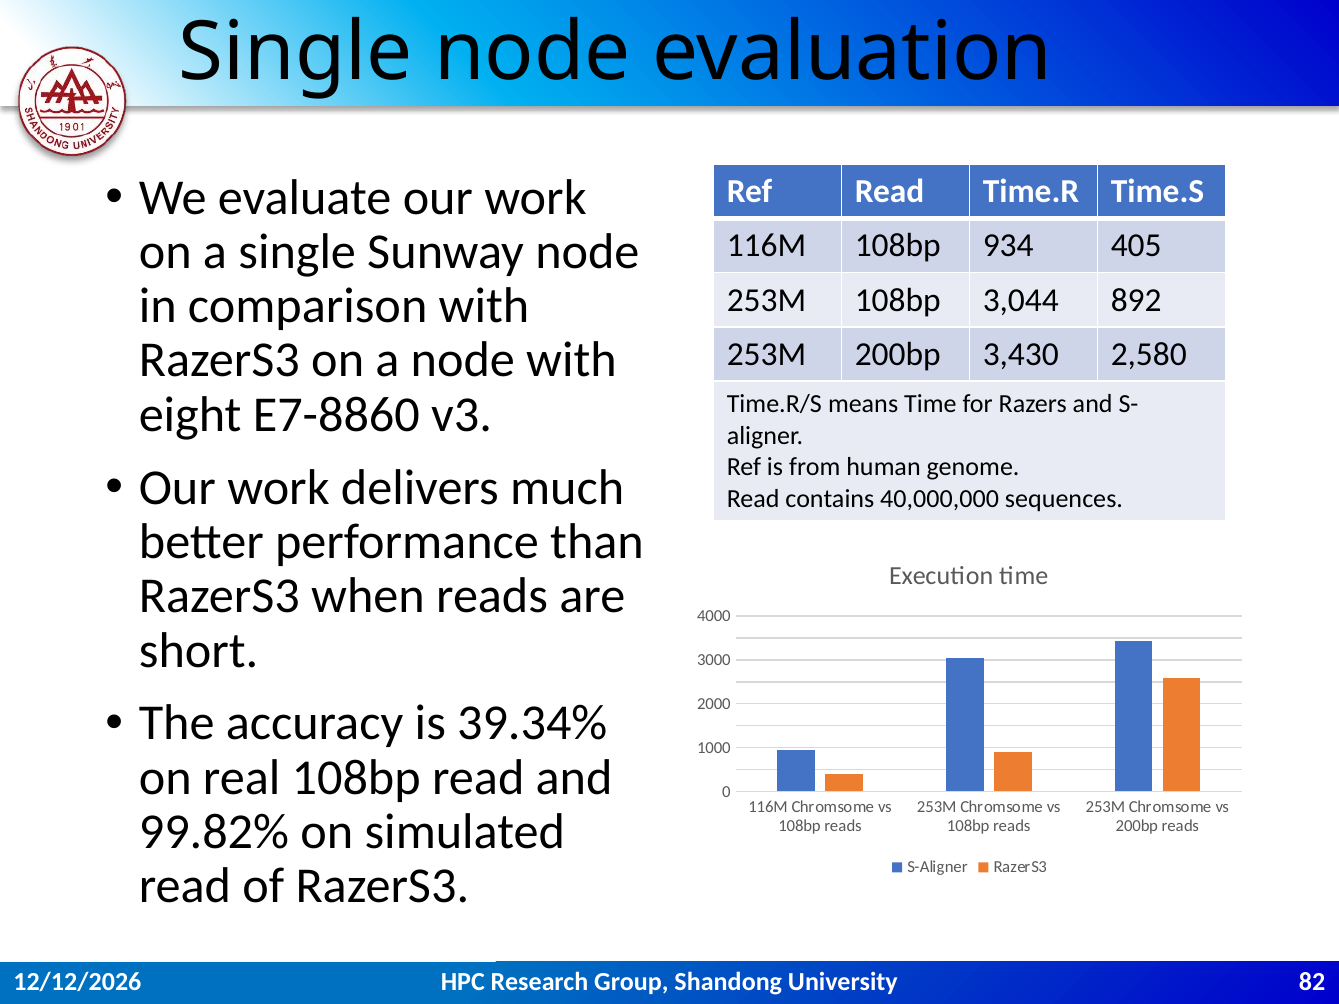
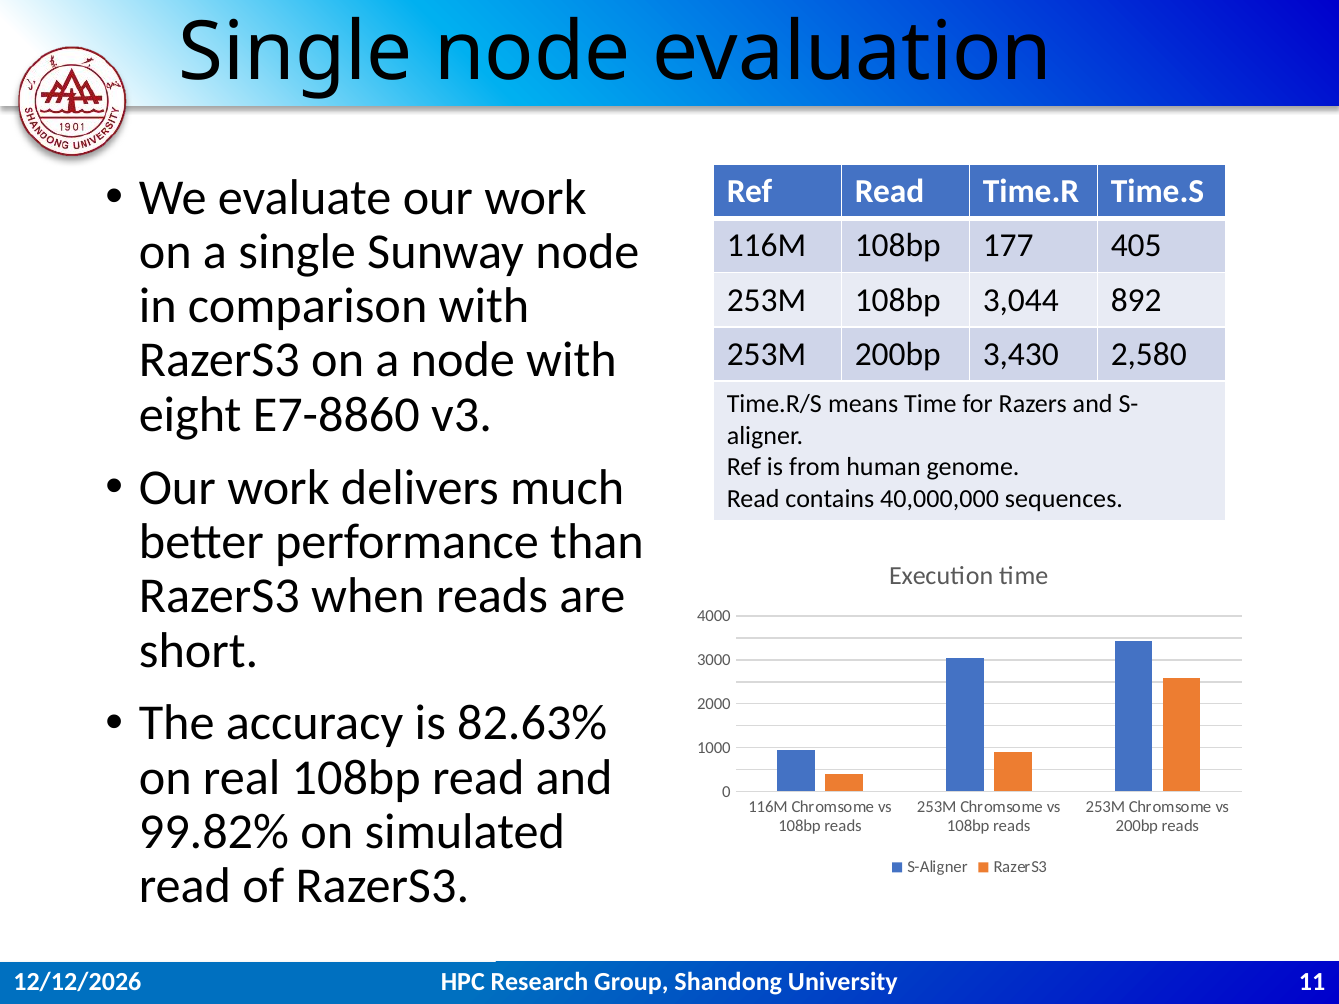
934: 934 -> 177
39.34%: 39.34% -> 82.63%
82: 82 -> 11
